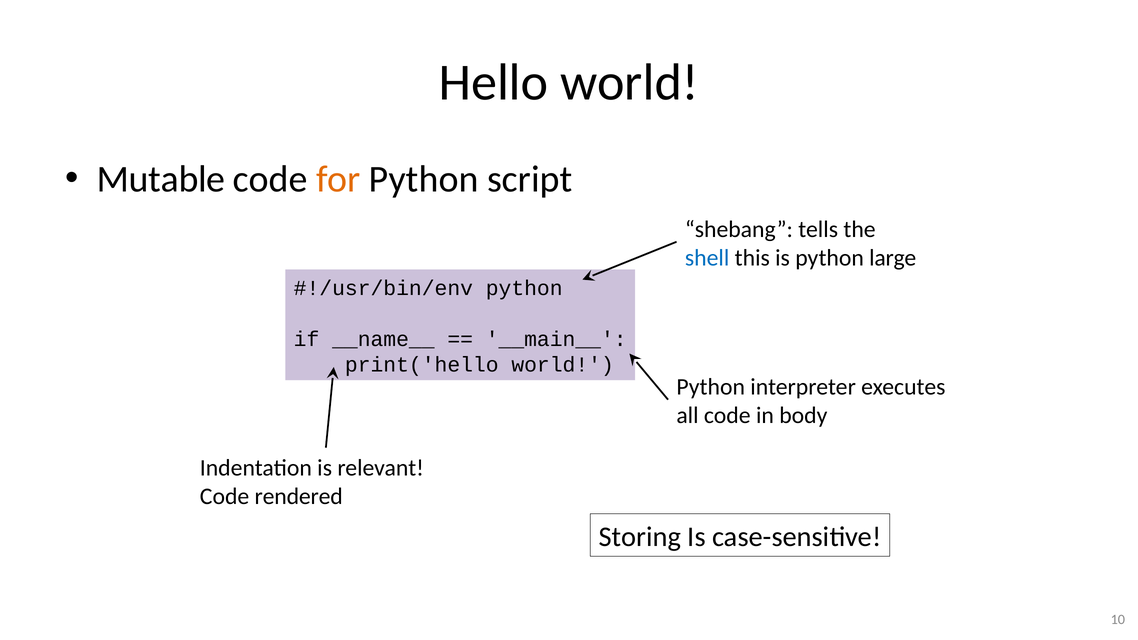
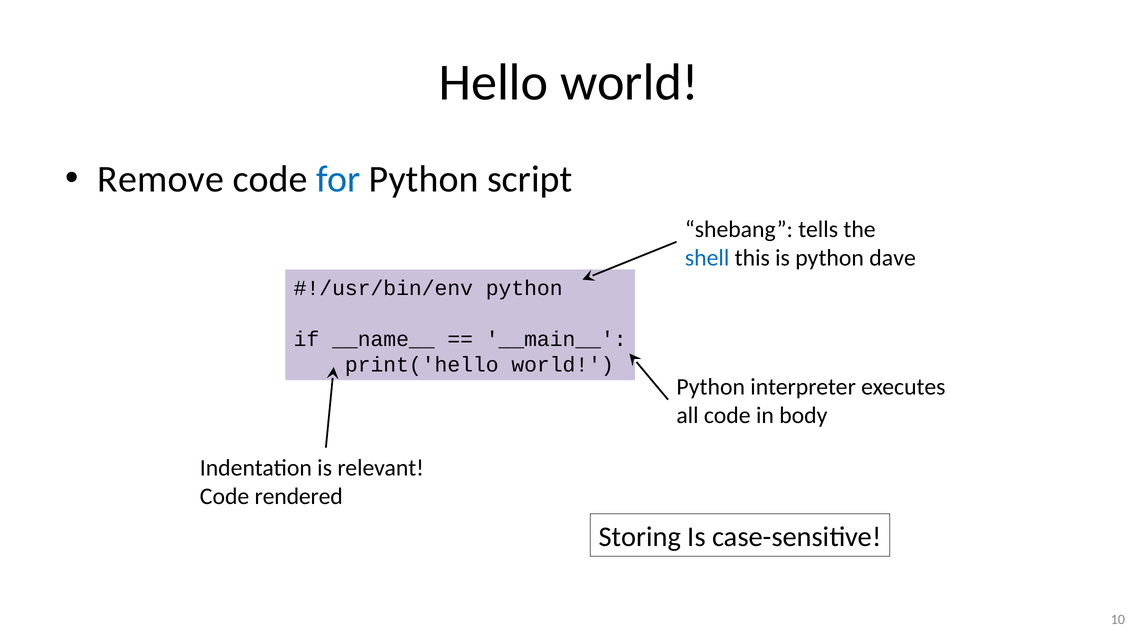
Mutable: Mutable -> Remove
for colour: orange -> blue
large: large -> dave
